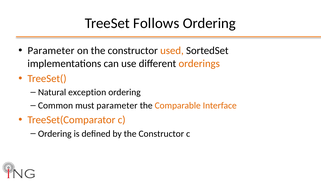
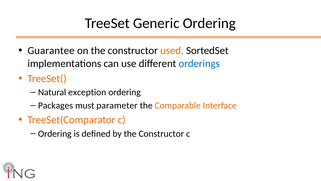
Follows: Follows -> Generic
Parameter at (51, 51): Parameter -> Guarantee
orderings colour: orange -> blue
Common: Common -> Packages
